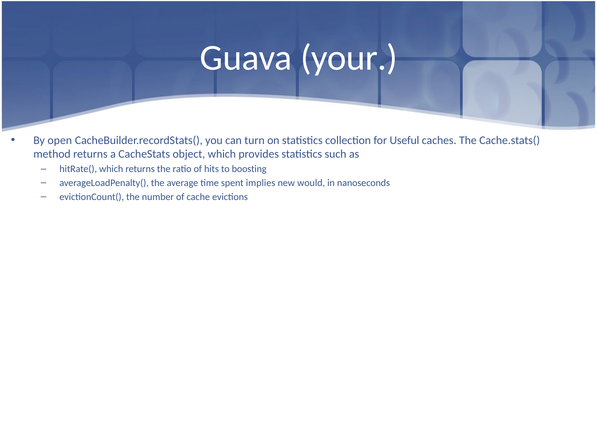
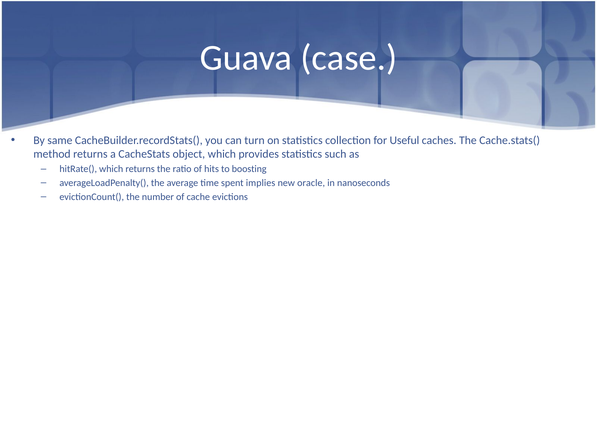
your: your -> case
open: open -> same
would: would -> oracle
